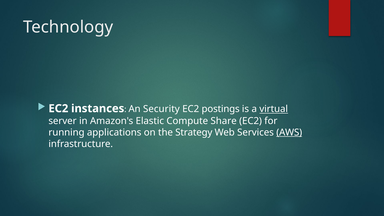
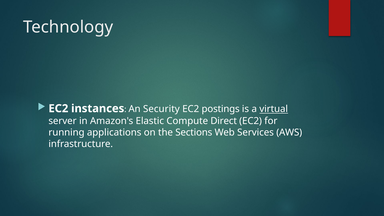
Share: Share -> Direct
Strategy: Strategy -> Sections
AWS underline: present -> none
